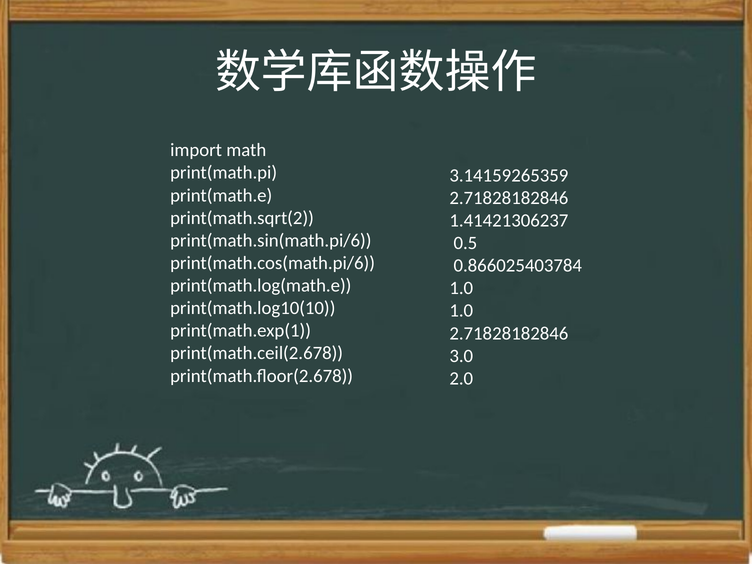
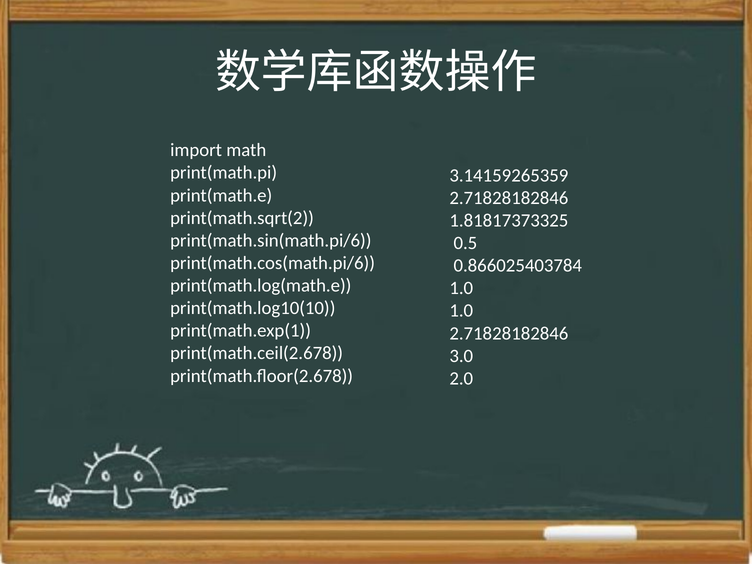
1.41421306237: 1.41421306237 -> 1.81817373325
